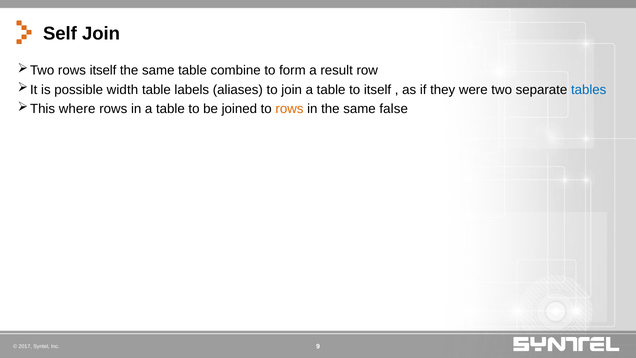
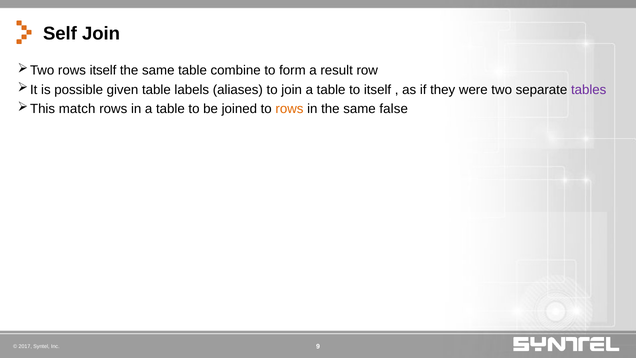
width: width -> given
tables colour: blue -> purple
where: where -> match
